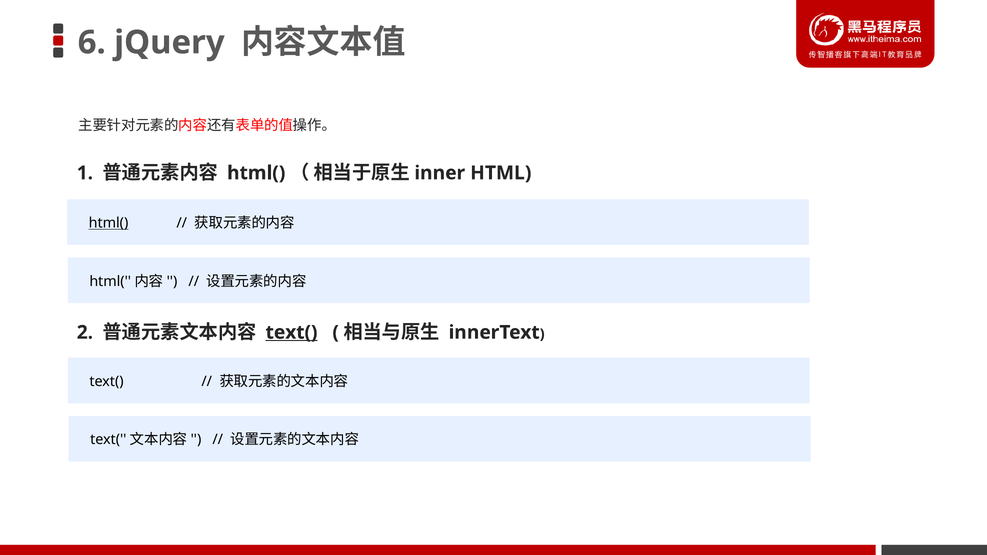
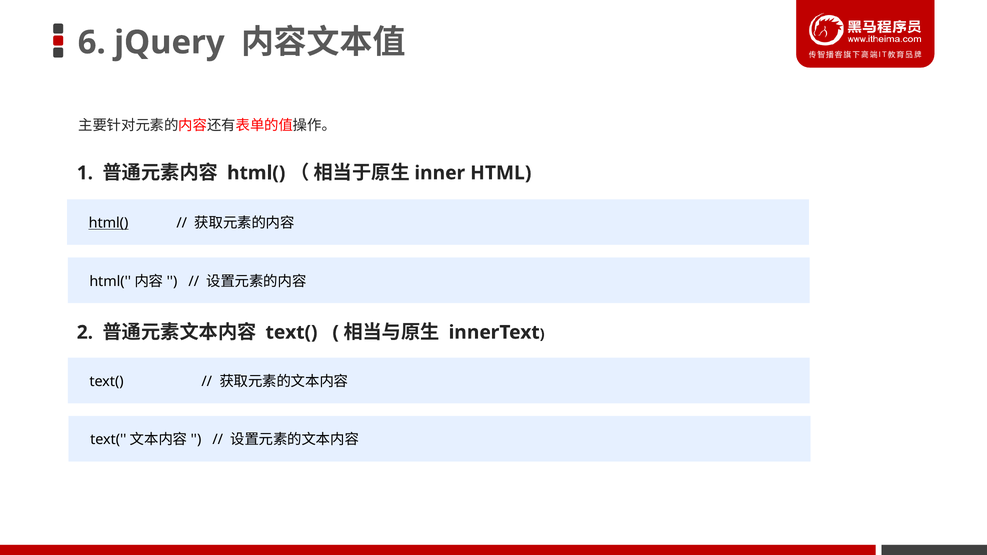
text( at (292, 333) underline: present -> none
